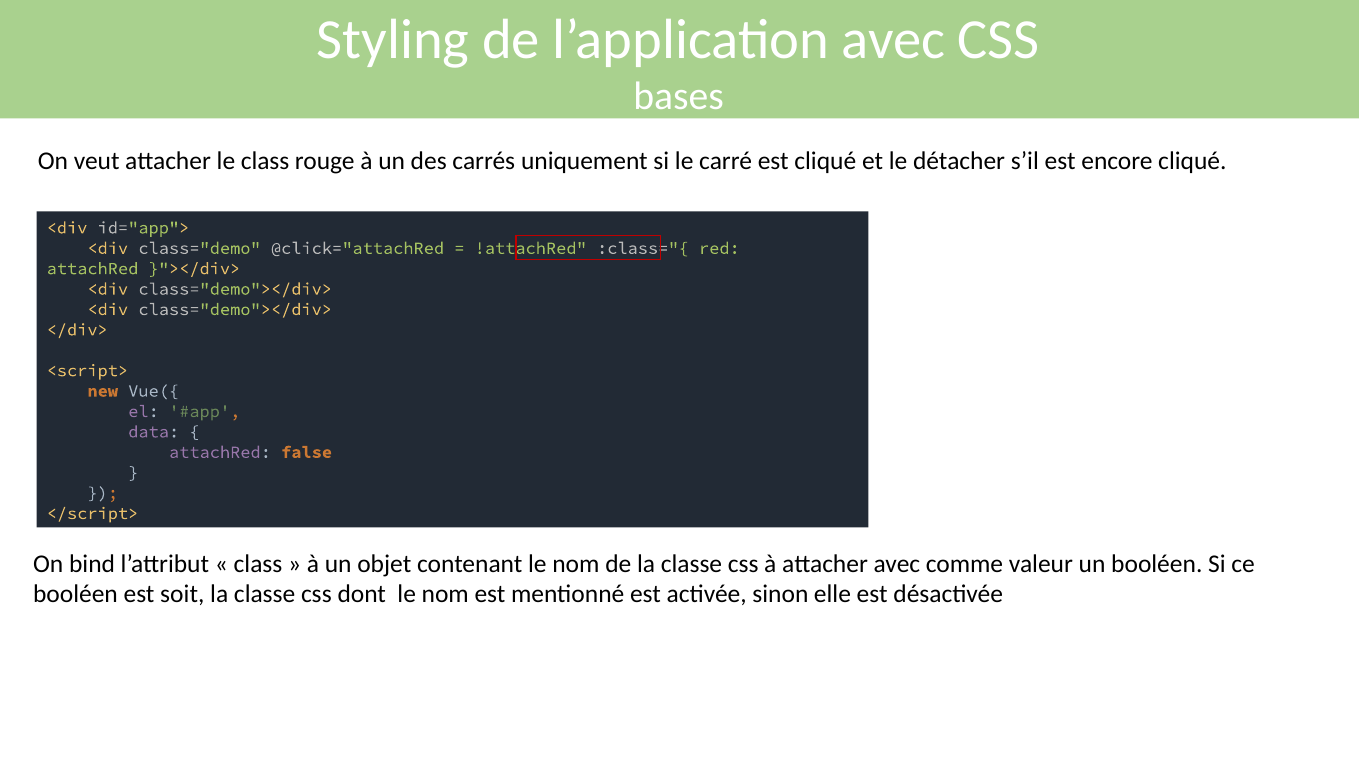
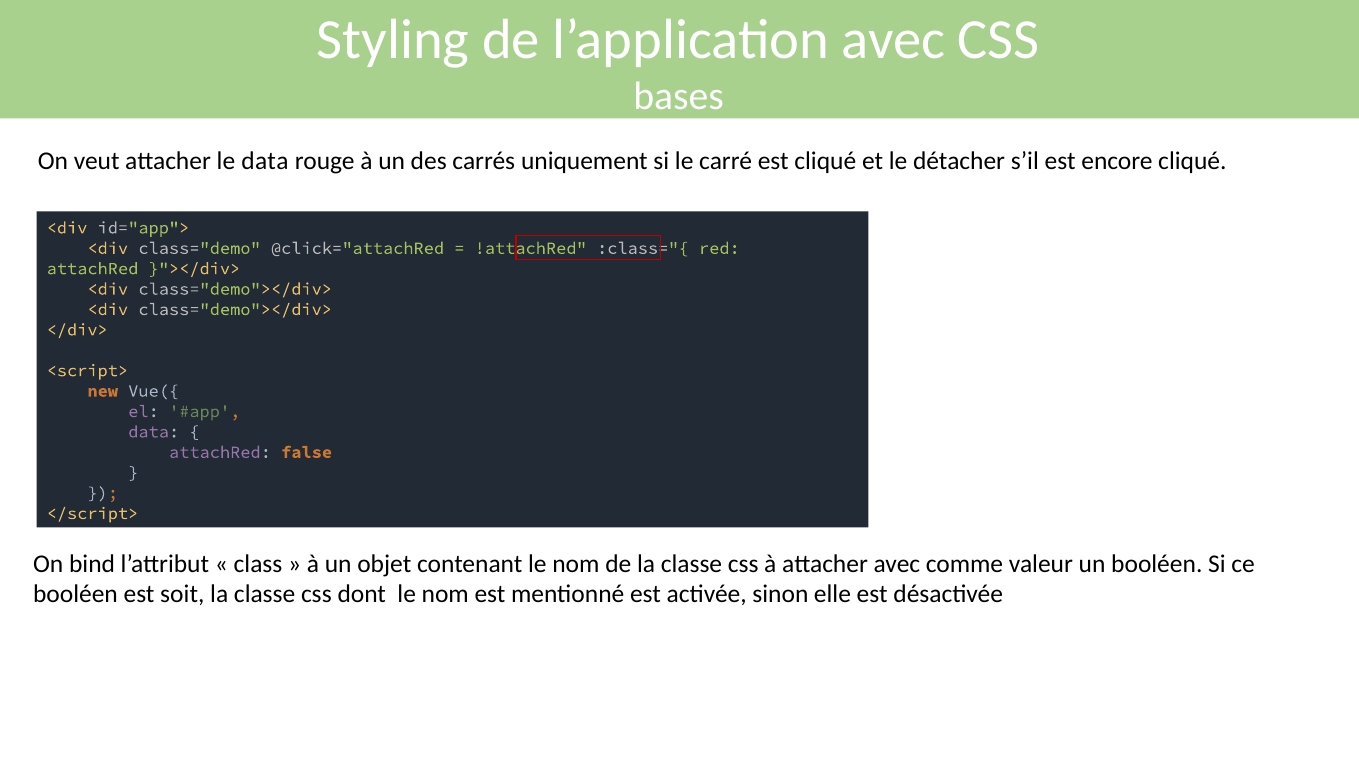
le class: class -> data
